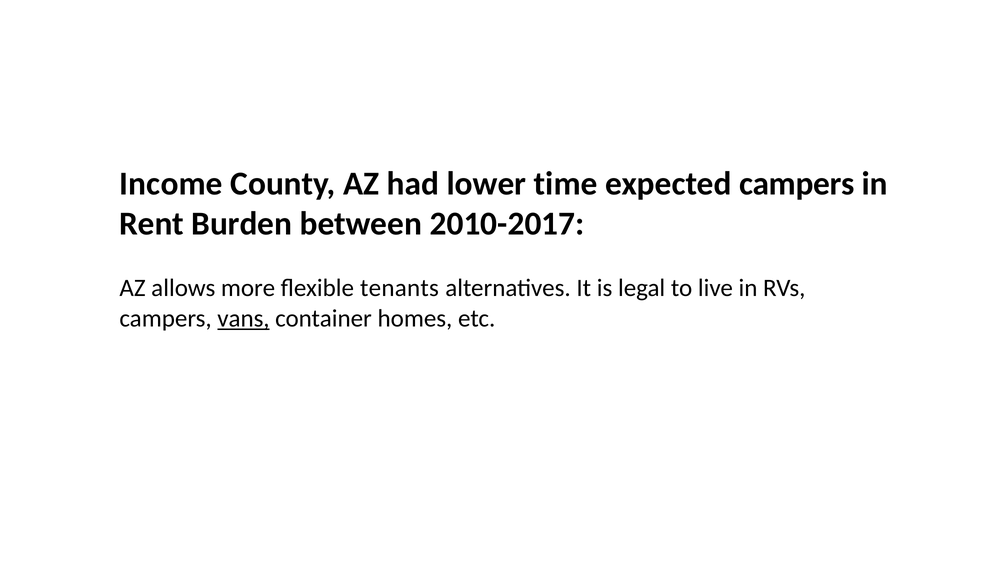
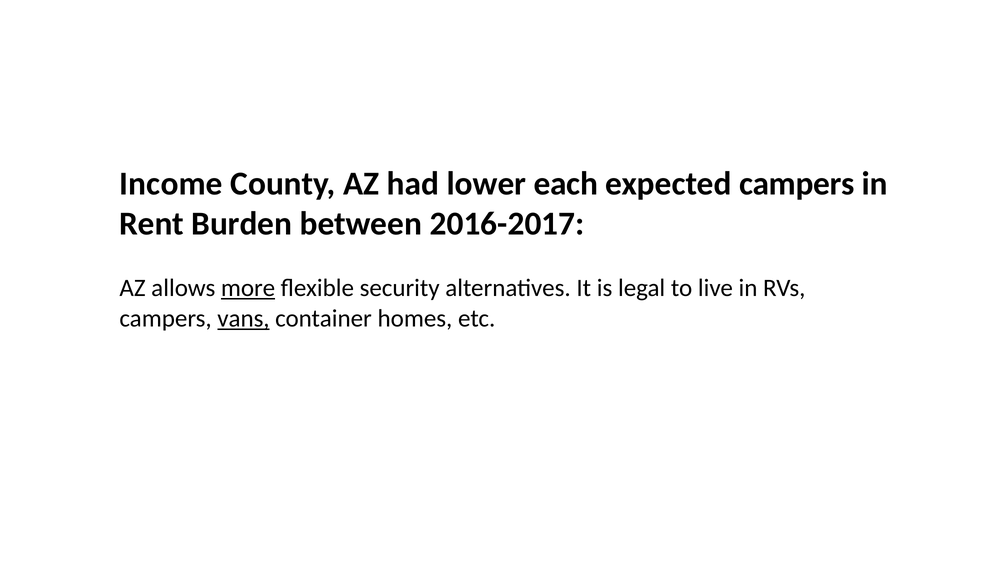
time: time -> each
2010-2017: 2010-2017 -> 2016-2017
more underline: none -> present
tenants: tenants -> security
